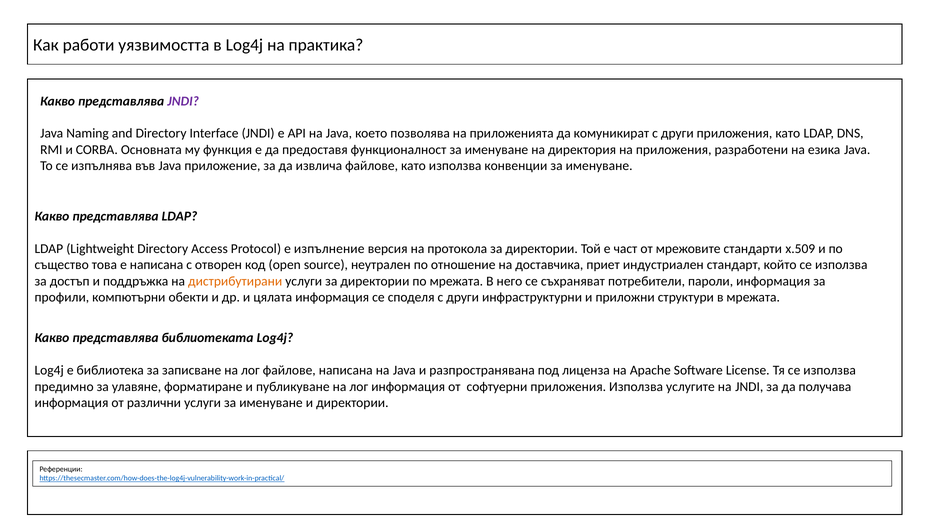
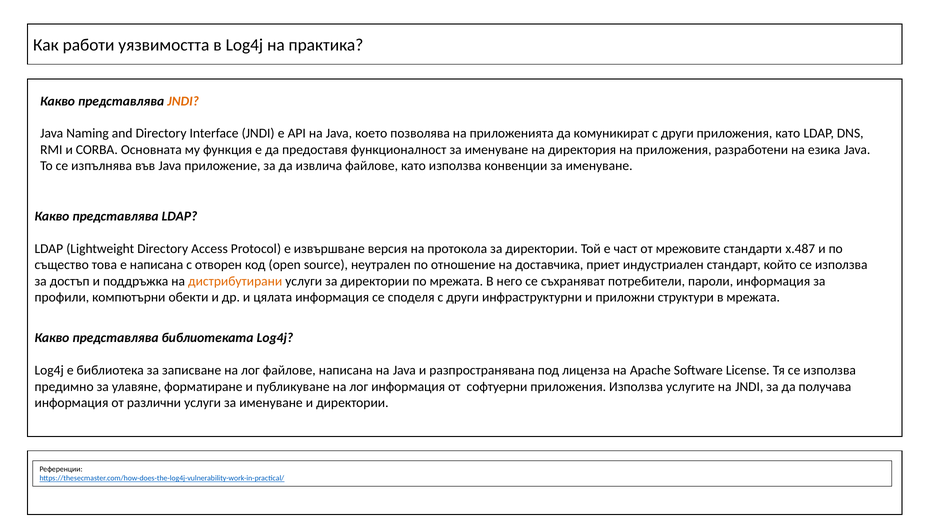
JNDI at (183, 101) colour: purple -> orange
изпълнение: изпълнение -> извършване
x.509: x.509 -> x.487
